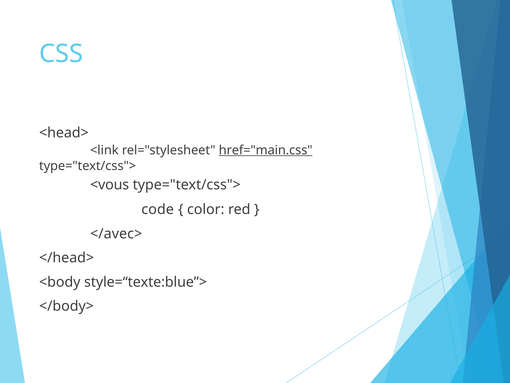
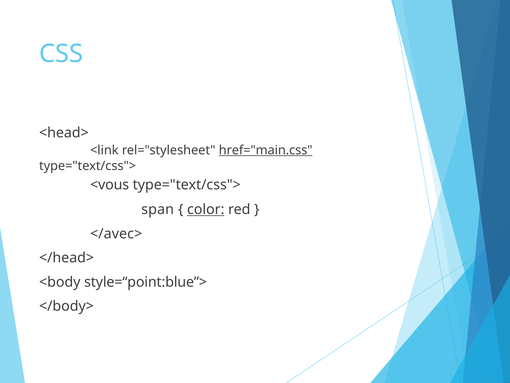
code: code -> span
color underline: none -> present
style=“texte:blue”>: style=“texte:blue”> -> style=“point:blue”>
